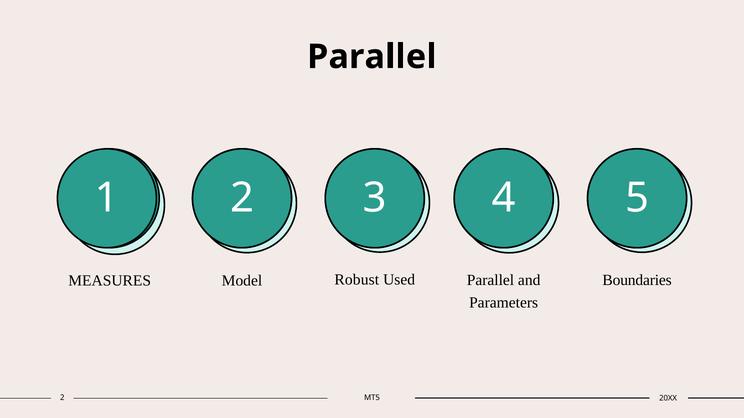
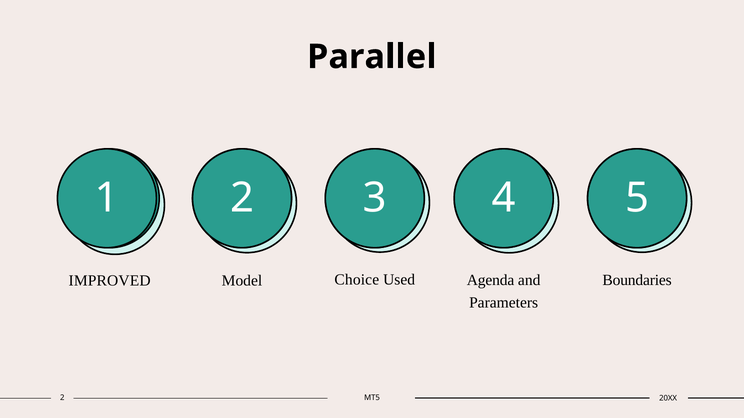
MEASURES: MEASURES -> IMPROVED
Robust: Robust -> Choice
Used Parallel: Parallel -> Agenda
